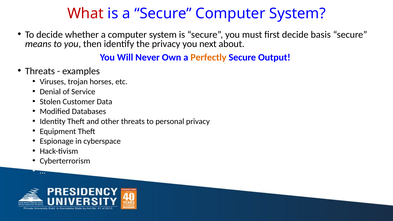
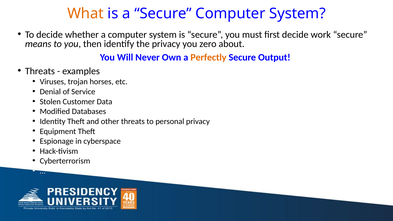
What colour: red -> orange
basis: basis -> work
next: next -> zero
